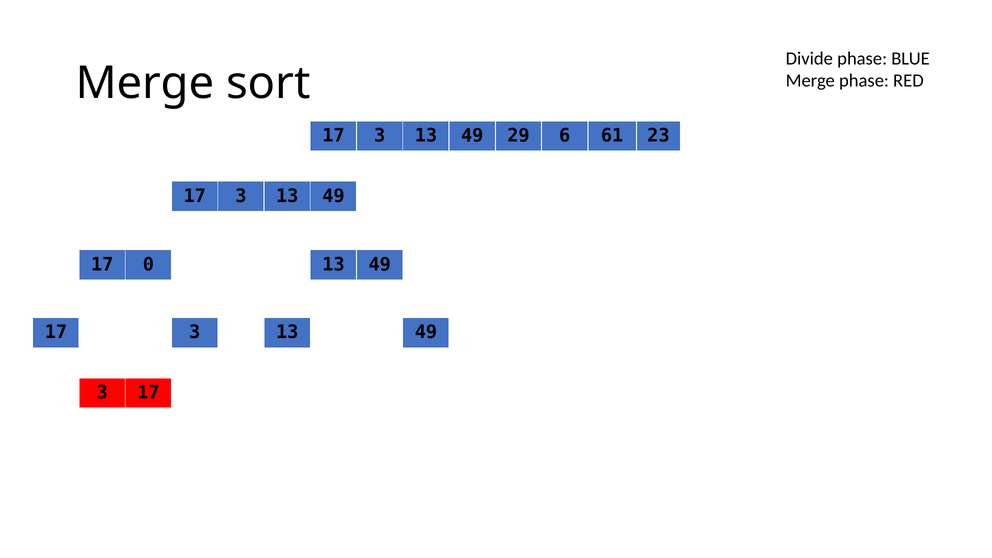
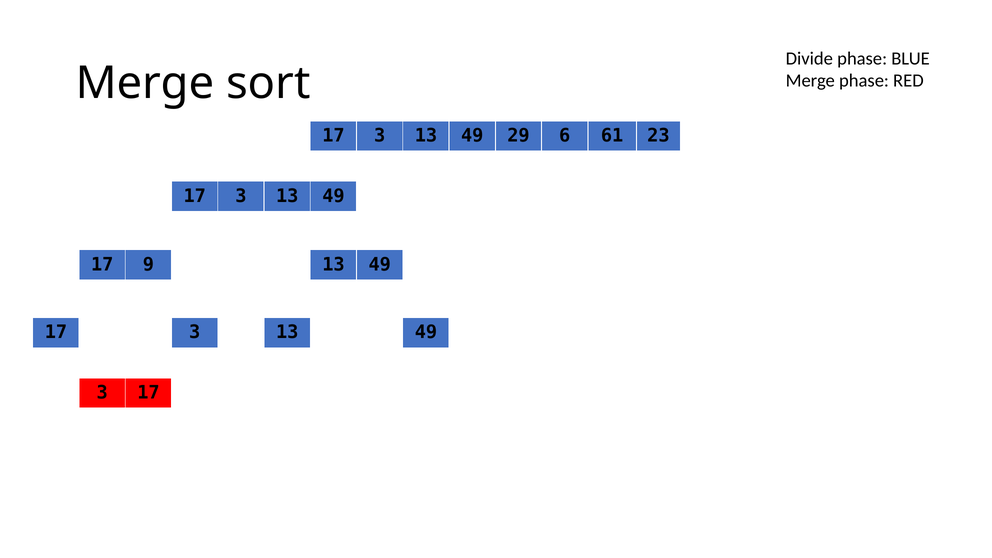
0: 0 -> 9
